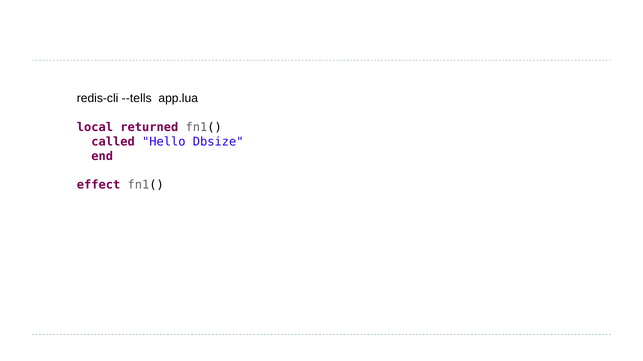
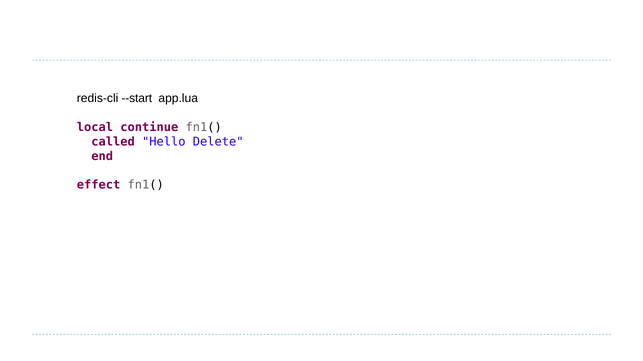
--tells: --tells -> --start
returned: returned -> continue
Dbsize: Dbsize -> Delete
